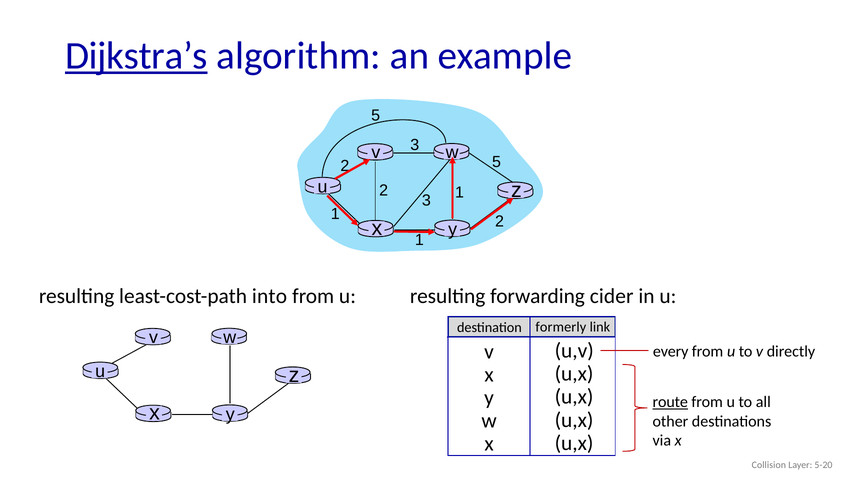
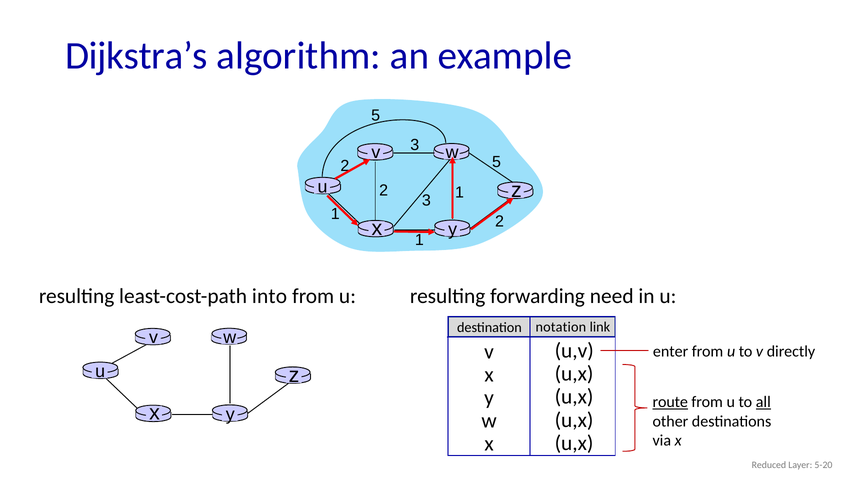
Dijkstra’s underline: present -> none
cider: cider -> need
formerly: formerly -> notation
every: every -> enter
all underline: none -> present
Collision: Collision -> Reduced
